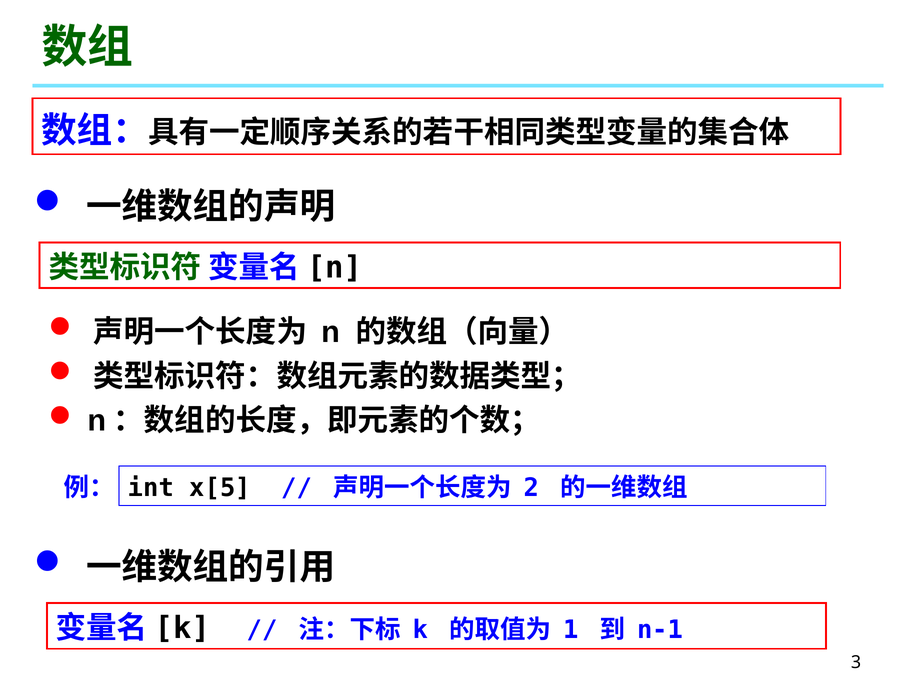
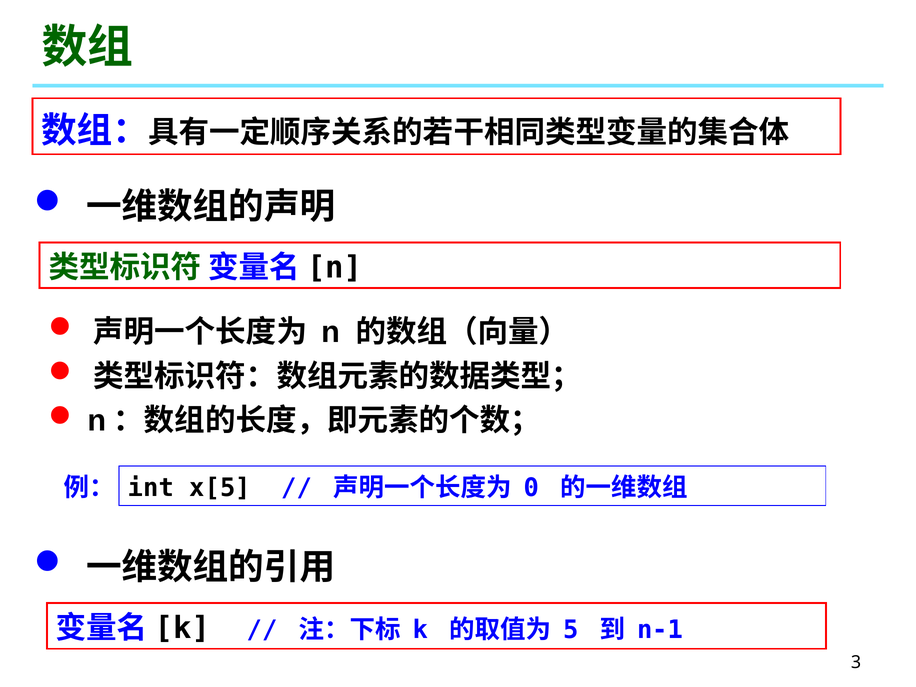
2: 2 -> 0
1: 1 -> 5
